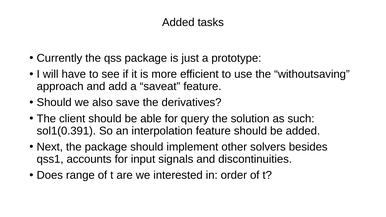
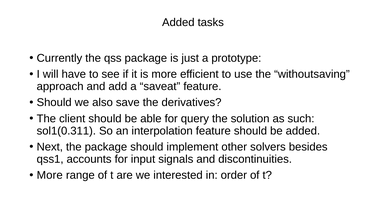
sol1(0.391: sol1(0.391 -> sol1(0.311
Does at (50, 175): Does -> More
